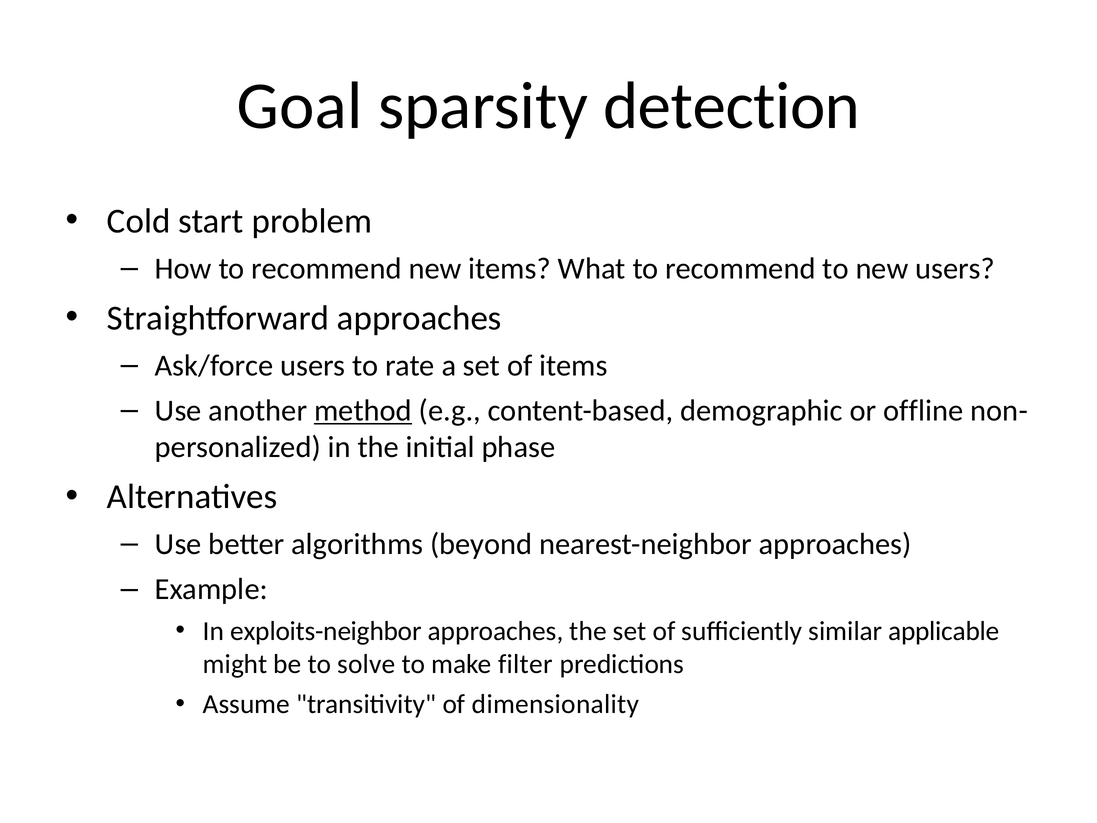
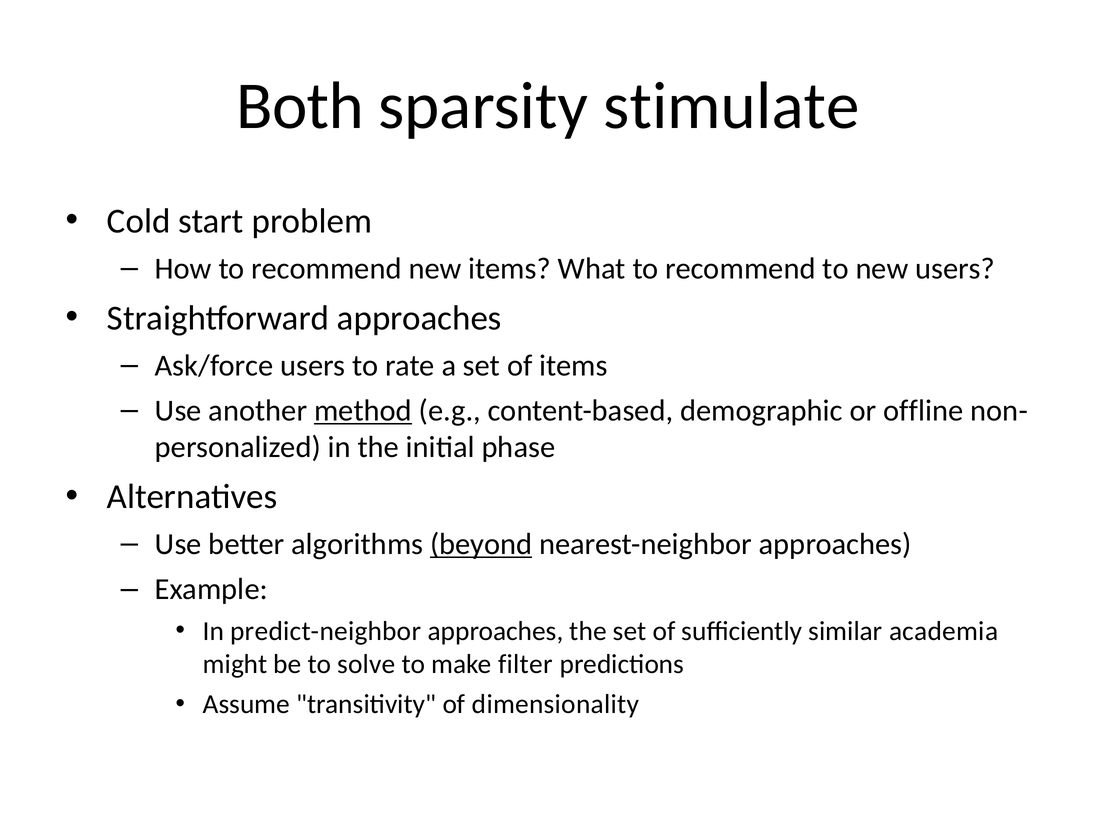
Goal: Goal -> Both
detection: detection -> stimulate
beyond underline: none -> present
exploits-neighbor: exploits-neighbor -> predict-neighbor
applicable: applicable -> academia
